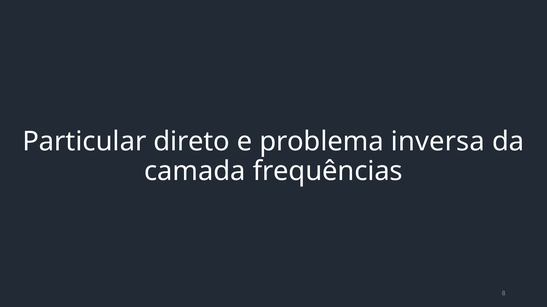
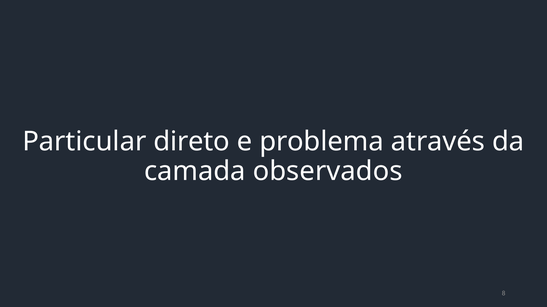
inversa: inversa -> através
frequências: frequências -> observados
